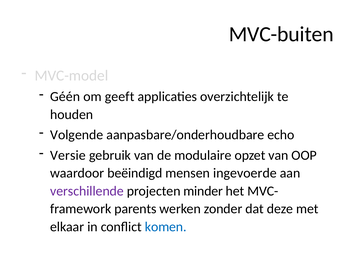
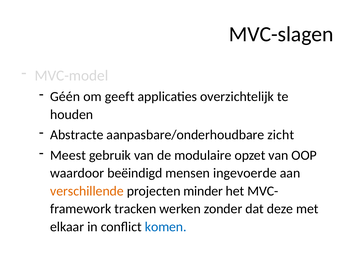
MVC-buiten: MVC-buiten -> MVC-slagen
Volgende: Volgende -> Abstracte
echo: echo -> zicht
Versie: Versie -> Meest
verschillende colour: purple -> orange
parents: parents -> tracken
